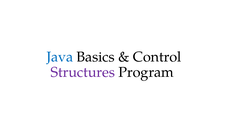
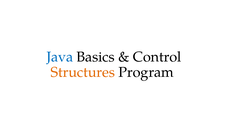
Structures colour: purple -> orange
